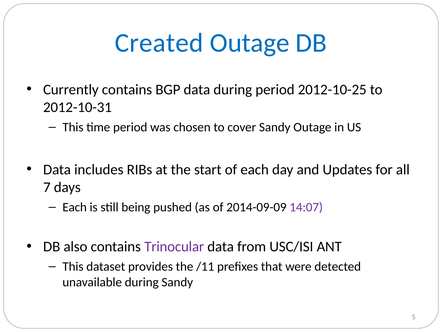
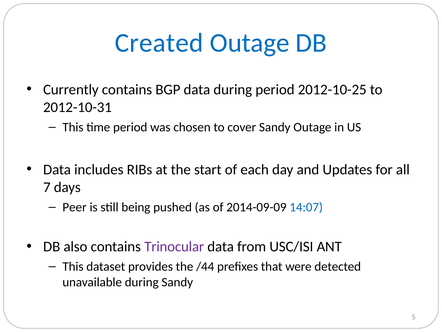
Each at (75, 207): Each -> Peer
14:07 colour: purple -> blue
/11: /11 -> /44
